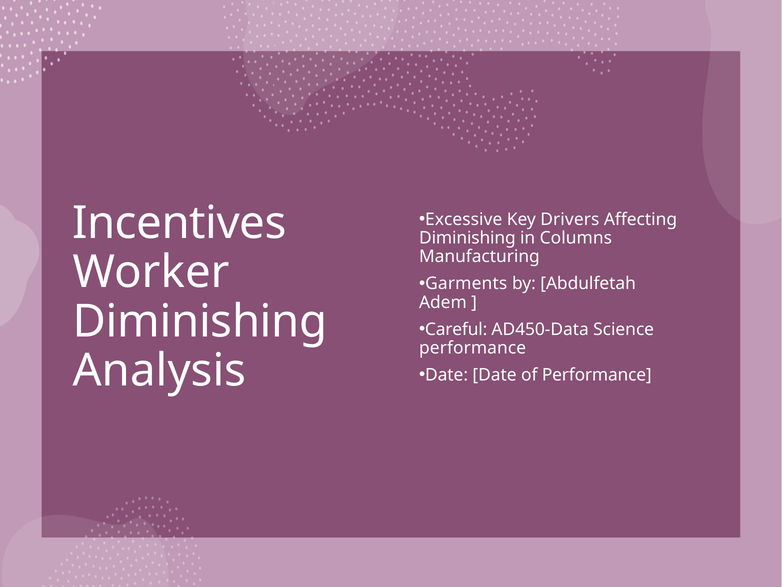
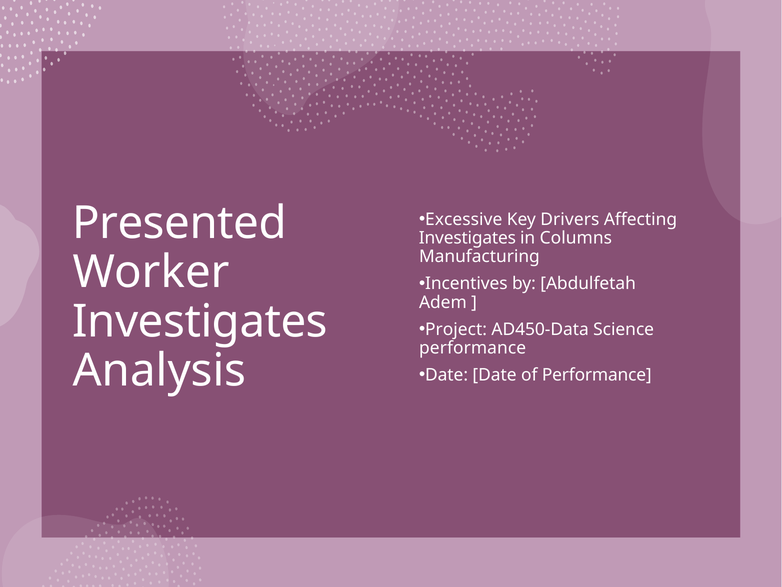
Incentives: Incentives -> Presented
Diminishing at (467, 238): Diminishing -> Investigates
Garments: Garments -> Incentives
Diminishing at (200, 321): Diminishing -> Investigates
Careful: Careful -> Project
